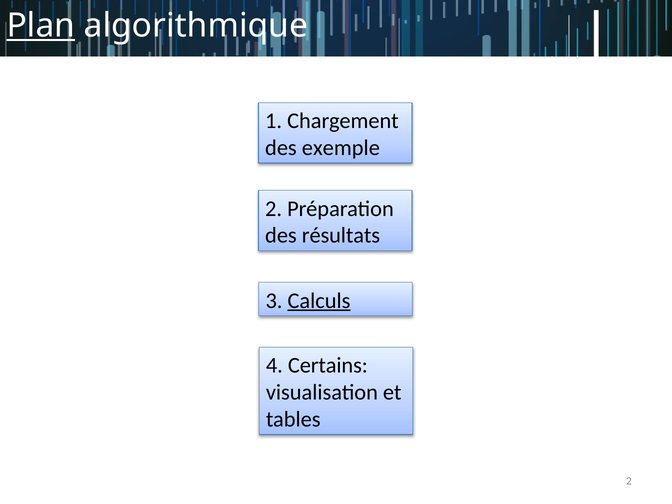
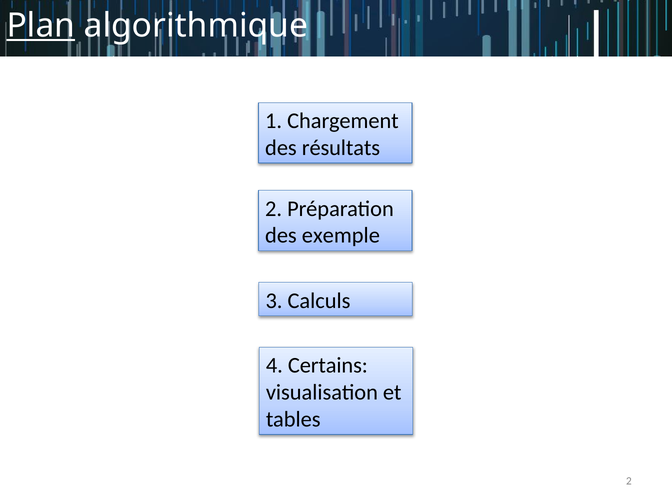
exemple: exemple -> résultats
résultats: résultats -> exemple
Calculs underline: present -> none
